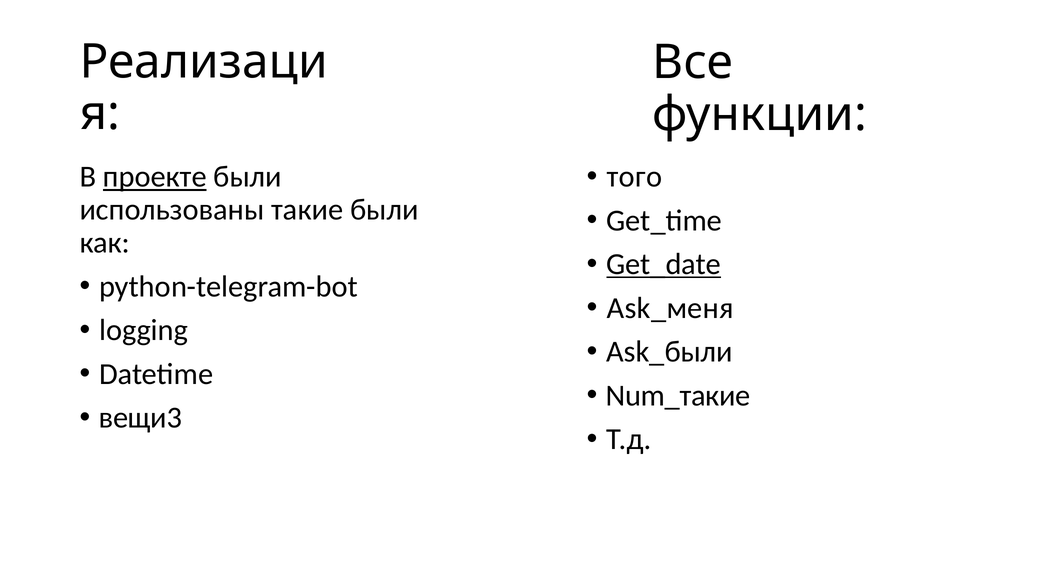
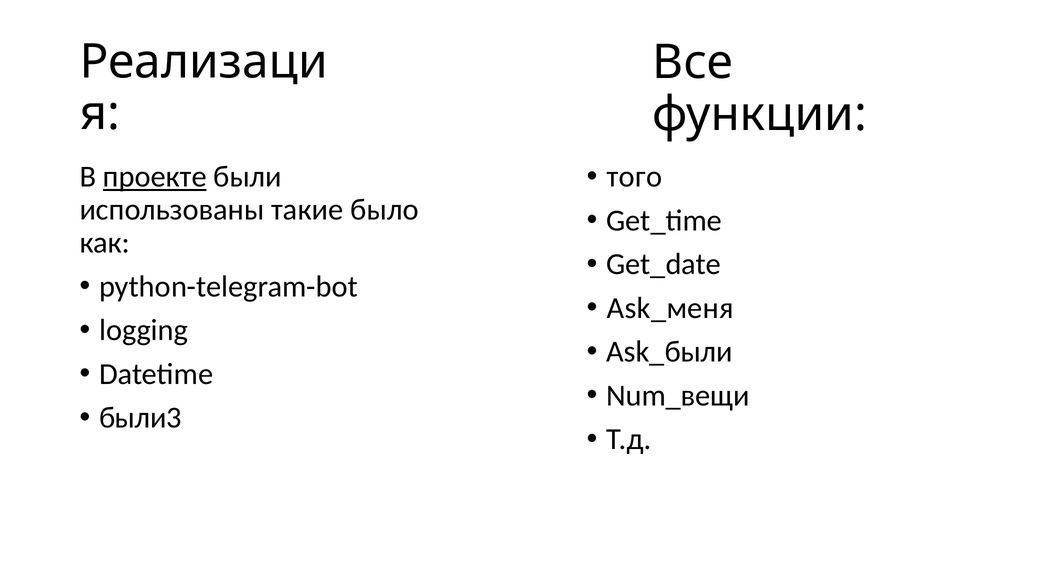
такие были: были -> было
Get_date underline: present -> none
Num_такие: Num_такие -> Num_вещи
вещи3: вещи3 -> были3
